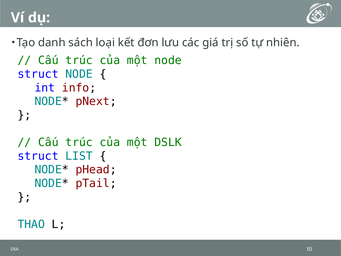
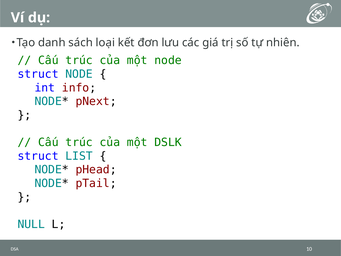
THAO: THAO -> NULL
